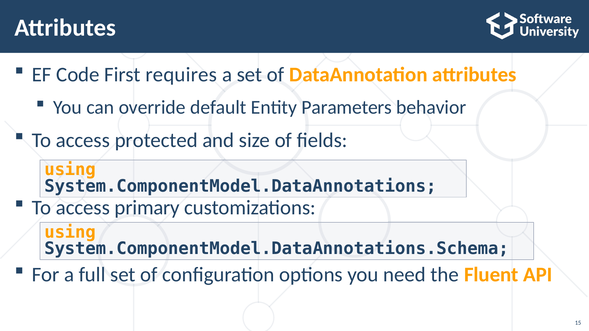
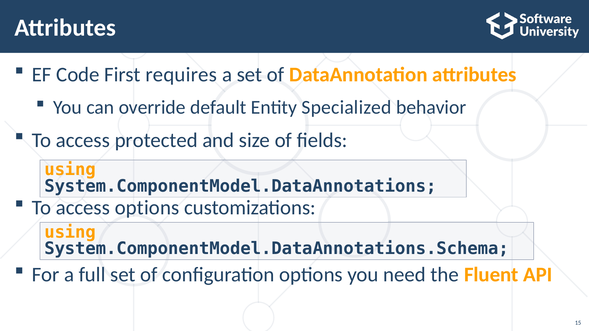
Parameters: Parameters -> Specialized
access primary: primary -> options
